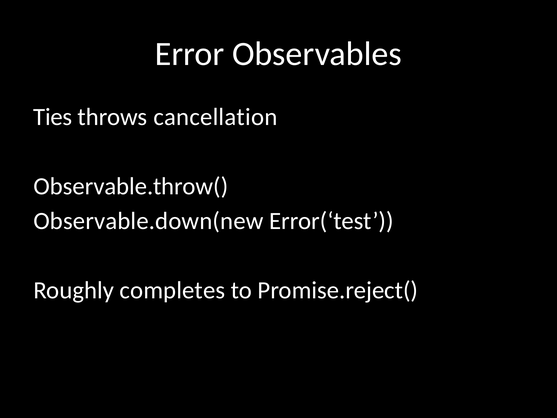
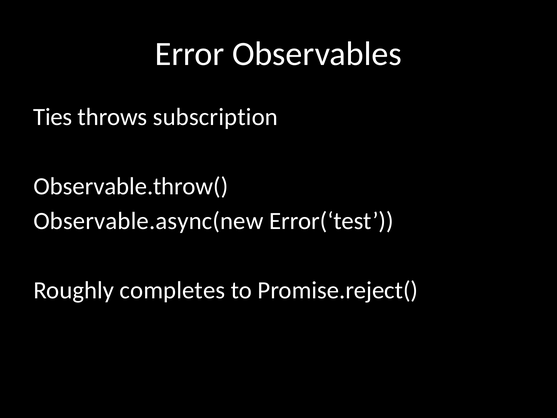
cancellation: cancellation -> subscription
Observable.down(new: Observable.down(new -> Observable.async(new
